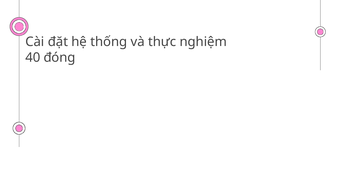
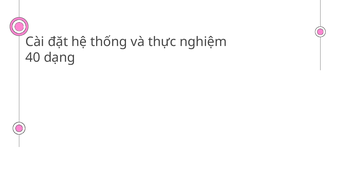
đóng: đóng -> dạng
